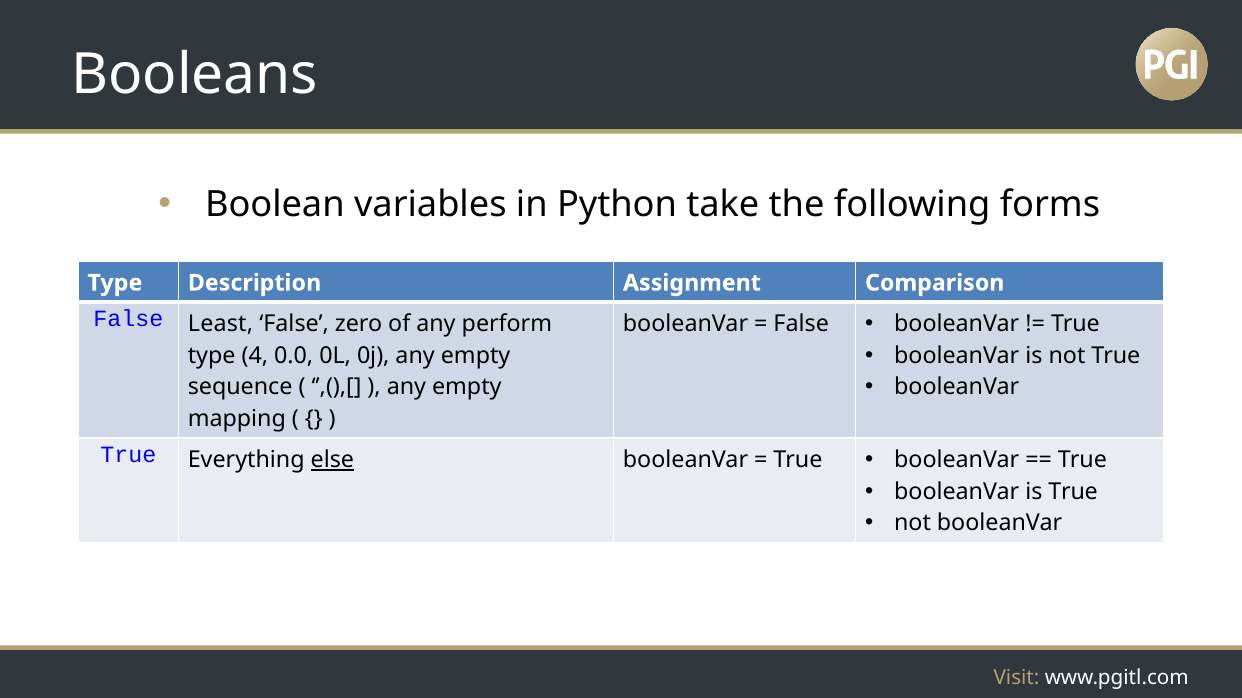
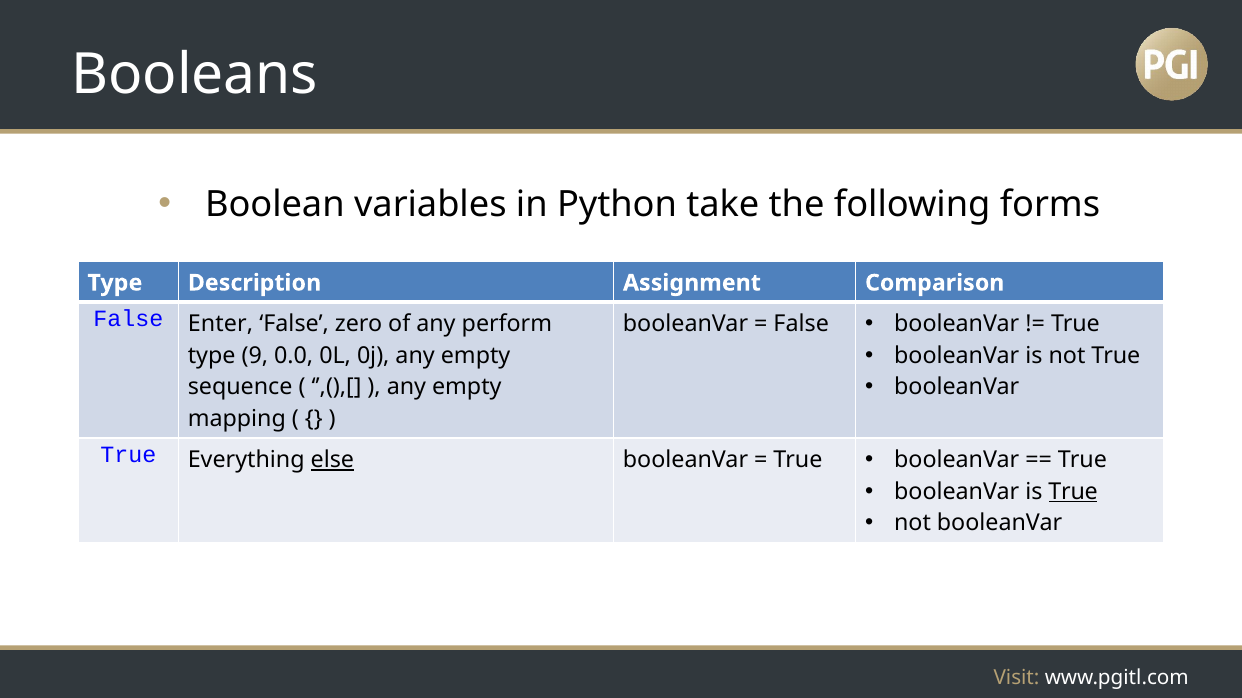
Least: Least -> Enter
4: 4 -> 9
True at (1073, 492) underline: none -> present
